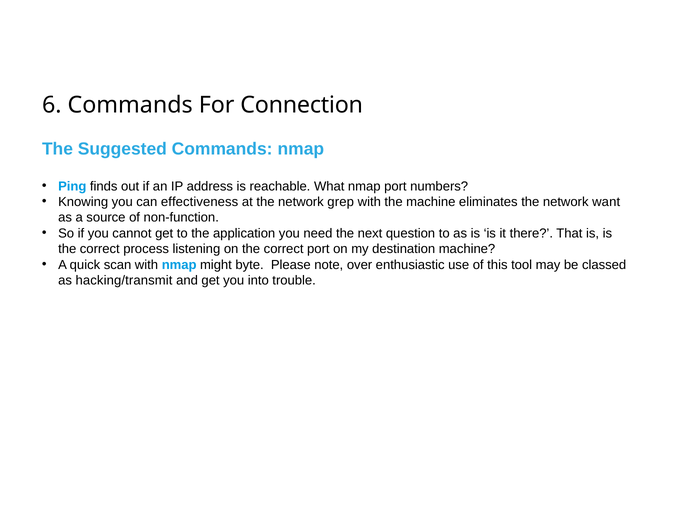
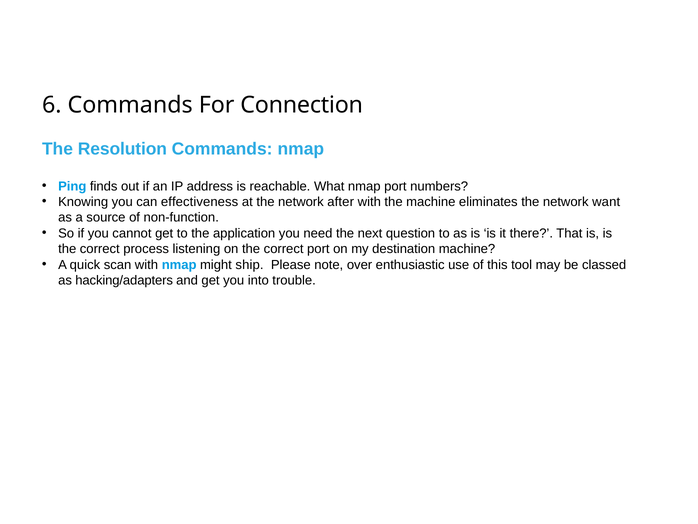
Suggested: Suggested -> Resolution
grep: grep -> after
byte: byte -> ship
hacking/transmit: hacking/transmit -> hacking/adapters
